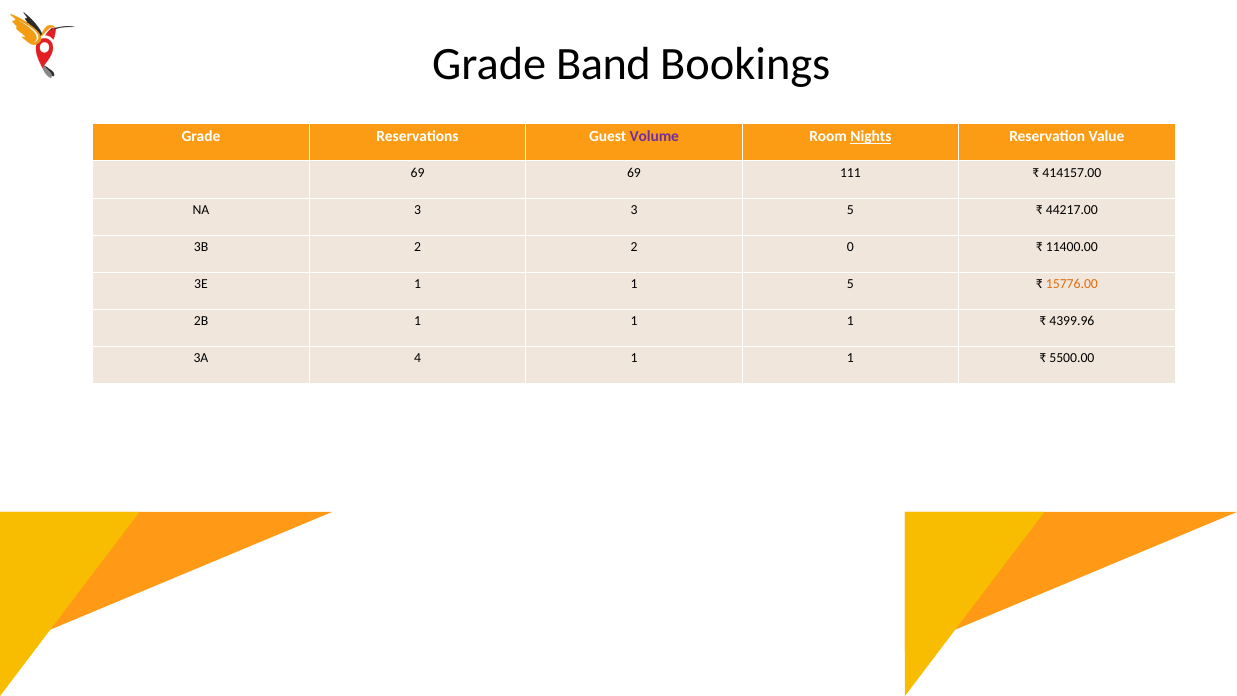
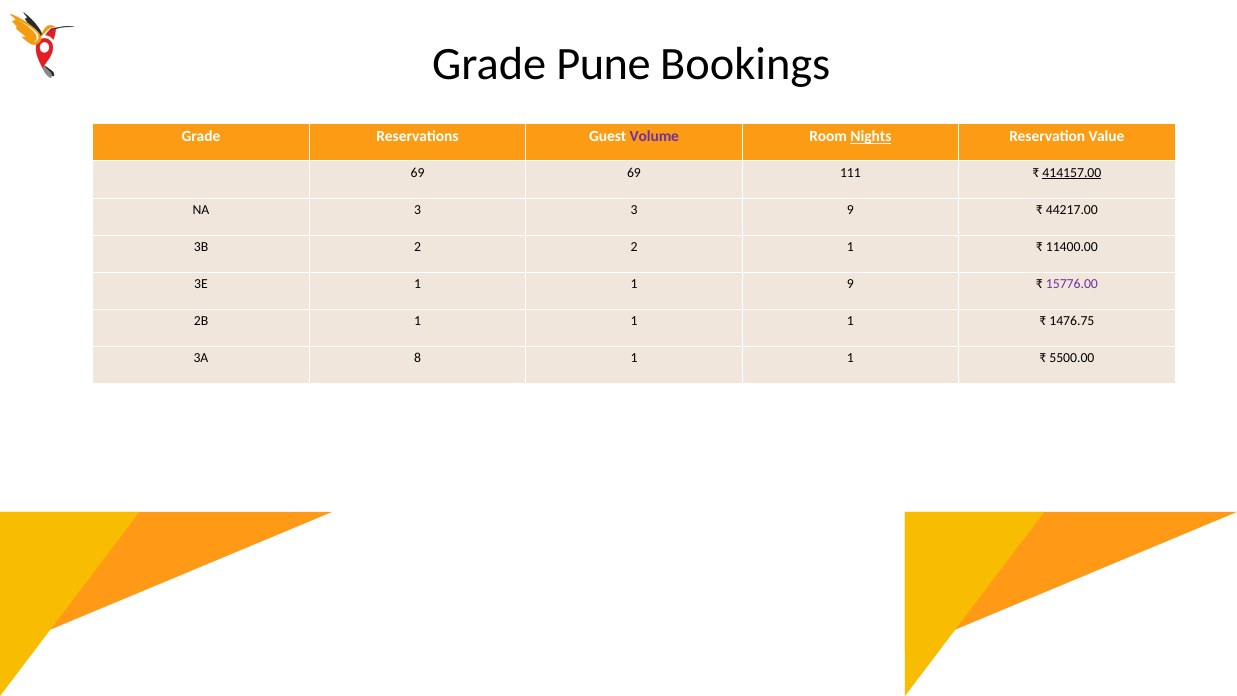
Band: Band -> Pune
414157.00 underline: none -> present
3 5: 5 -> 9
2 0: 0 -> 1
1 5: 5 -> 9
15776.00 colour: orange -> purple
4399.96: 4399.96 -> 1476.75
4: 4 -> 8
